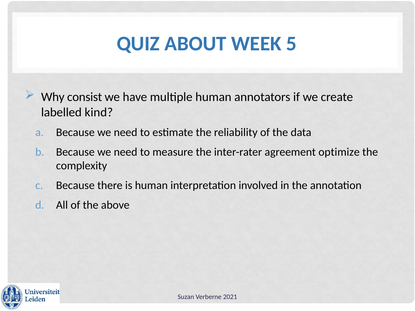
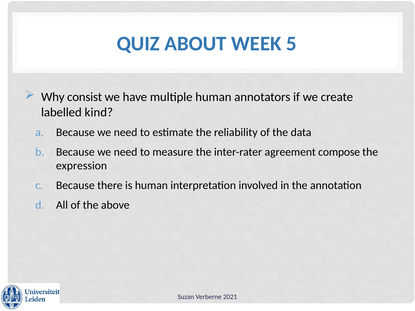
optimize: optimize -> compose
complexity: complexity -> expression
